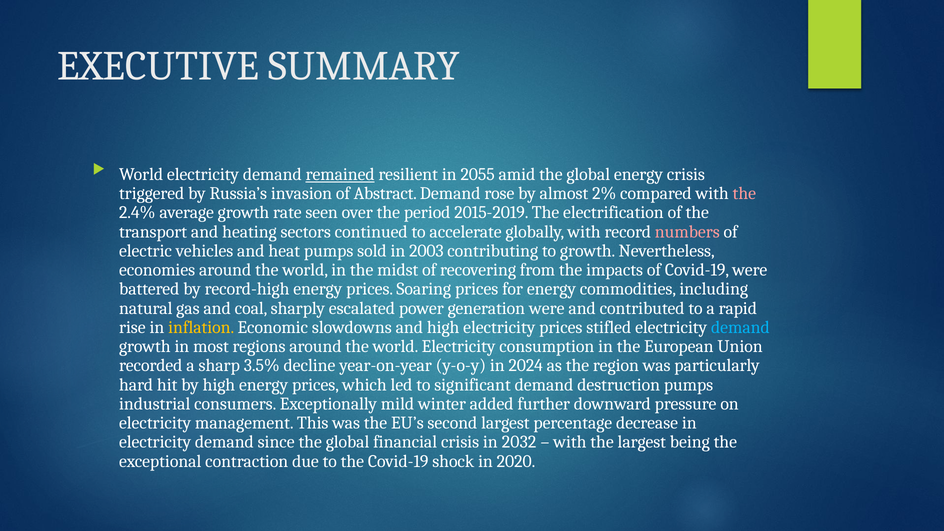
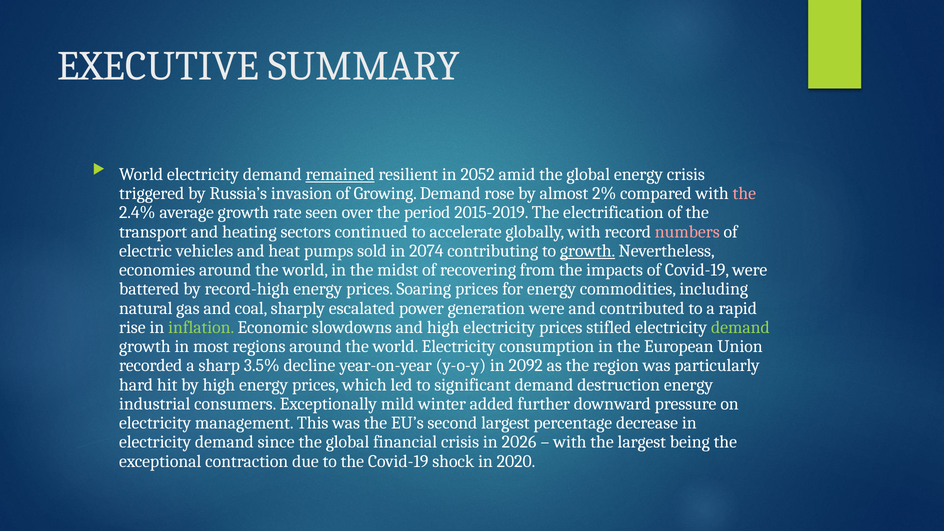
2055: 2055 -> 2052
Abstract: Abstract -> Growing
2003: 2003 -> 2074
growth at (588, 251) underline: none -> present
inflation colour: yellow -> light green
demand at (740, 327) colour: light blue -> light green
2024: 2024 -> 2092
destruction pumps: pumps -> energy
2032: 2032 -> 2026
